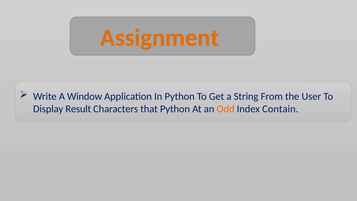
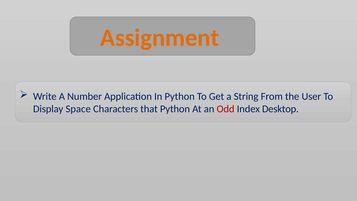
Window: Window -> Number
Result: Result -> Space
Odd colour: orange -> red
Contain: Contain -> Desktop
